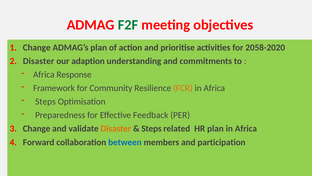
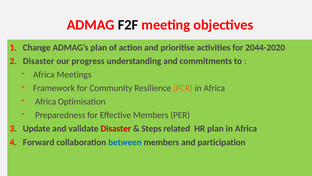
F2F colour: green -> black
2058-2020: 2058-2020 -> 2044-2020
adaption: adaption -> progress
Response: Response -> Meetings
Steps at (45, 101): Steps -> Africa
Effective Feedback: Feedback -> Members
Change at (37, 128): Change -> Update
Disaster at (116, 128) colour: orange -> red
